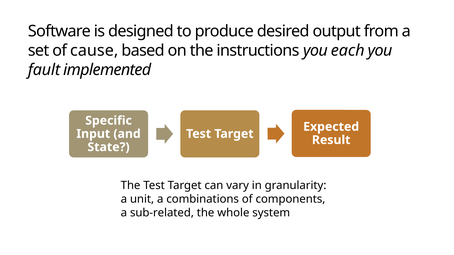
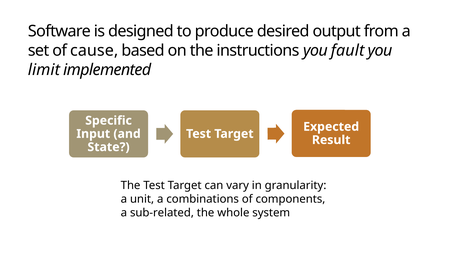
each: each -> fault
fault: fault -> limit
